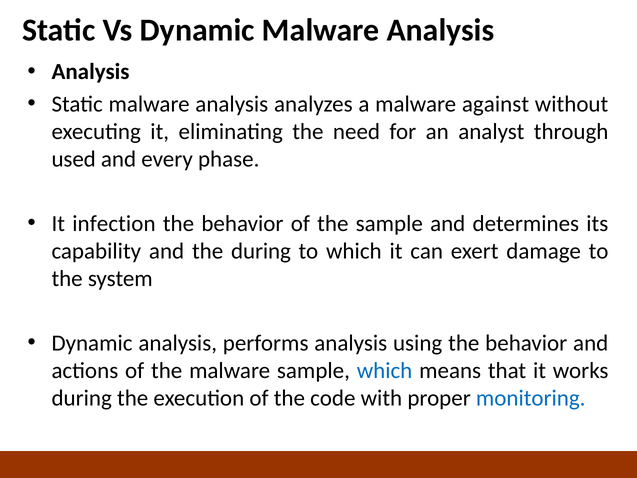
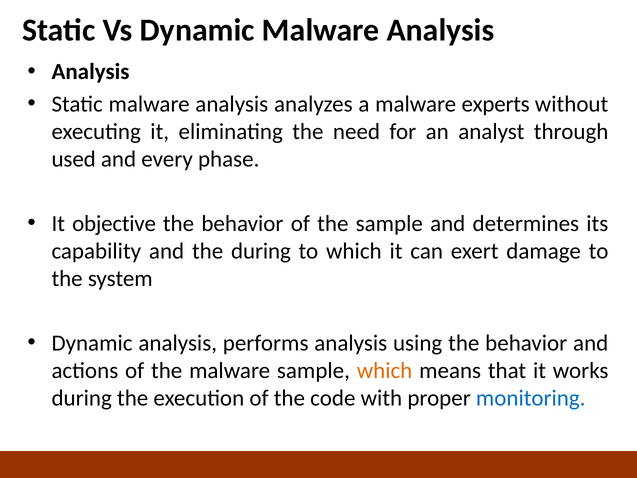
against: against -> experts
infection: infection -> objective
which at (385, 370) colour: blue -> orange
